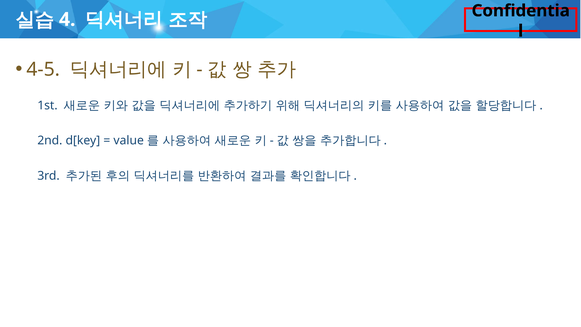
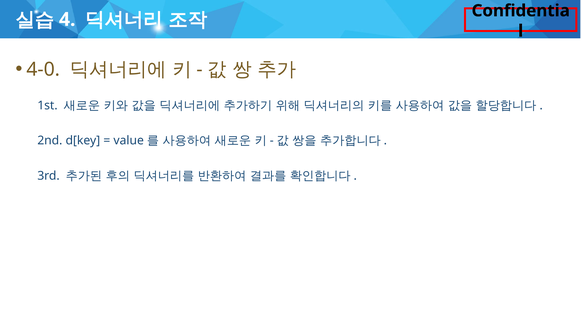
4-5: 4-5 -> 4-0
